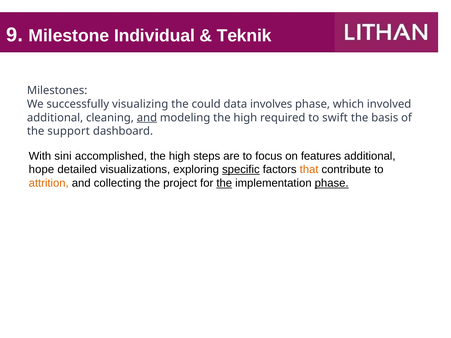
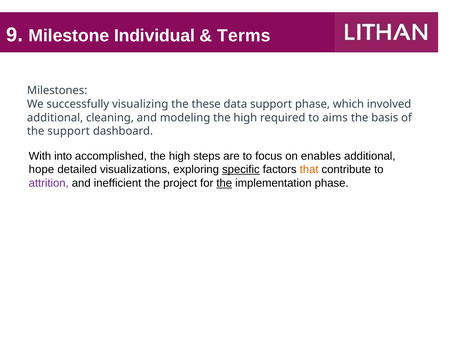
Teknik: Teknik -> Terms
could: could -> these
data involves: involves -> support
and at (147, 118) underline: present -> none
swift: swift -> aims
sini: sini -> into
features: features -> enables
attrition colour: orange -> purple
collecting: collecting -> inefficient
phase at (332, 183) underline: present -> none
